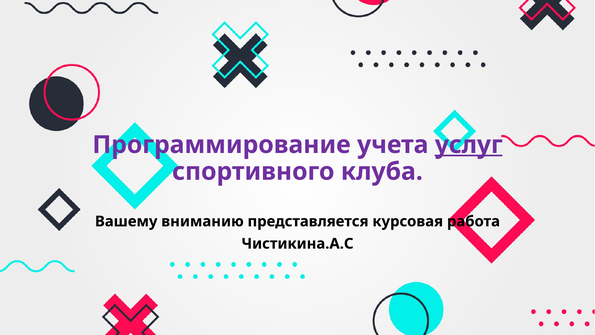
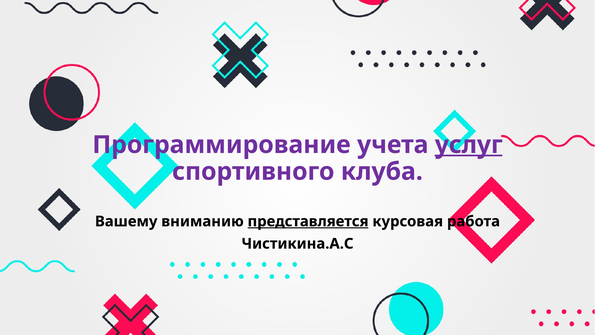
представляется underline: none -> present
